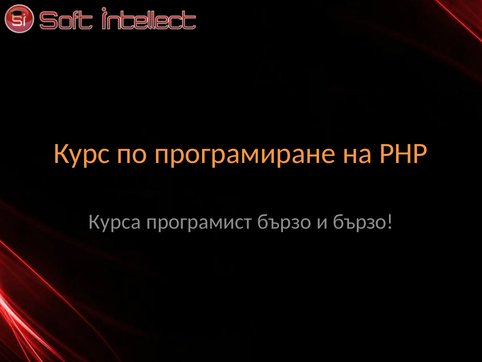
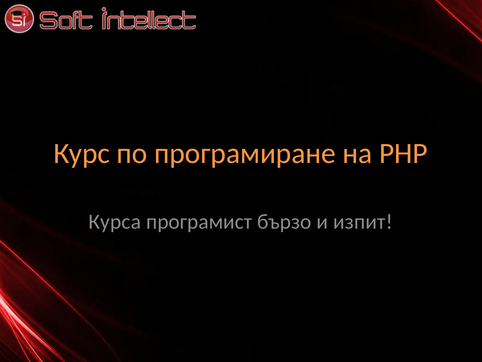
и бързо: бързо -> изпит
